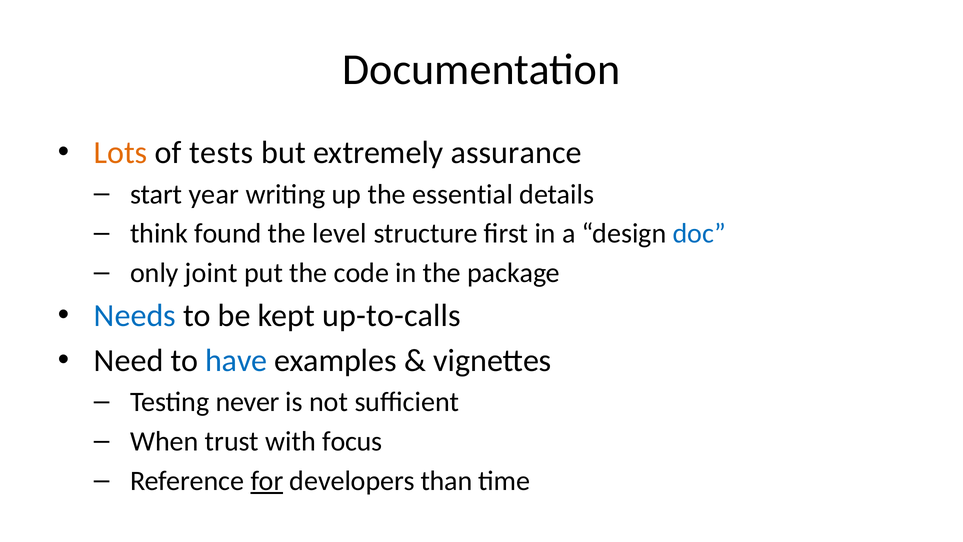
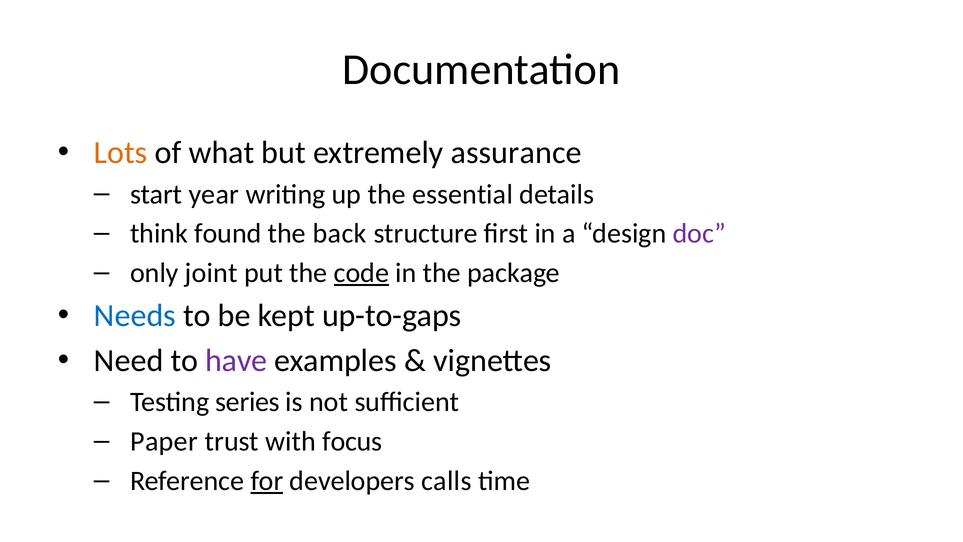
tests: tests -> what
level: level -> back
doc colour: blue -> purple
code underline: none -> present
up-to-calls: up-to-calls -> up-to-gaps
have colour: blue -> purple
never: never -> series
When: When -> Paper
than: than -> calls
